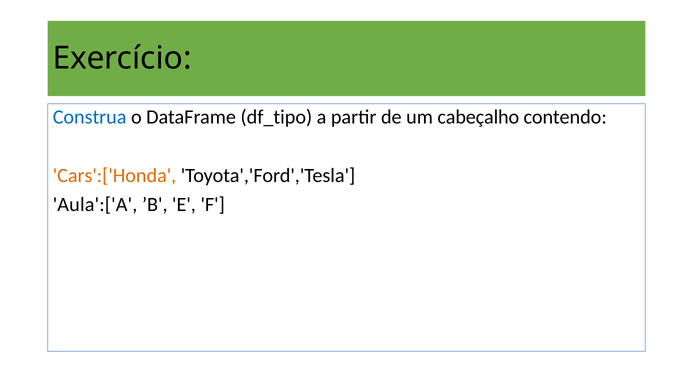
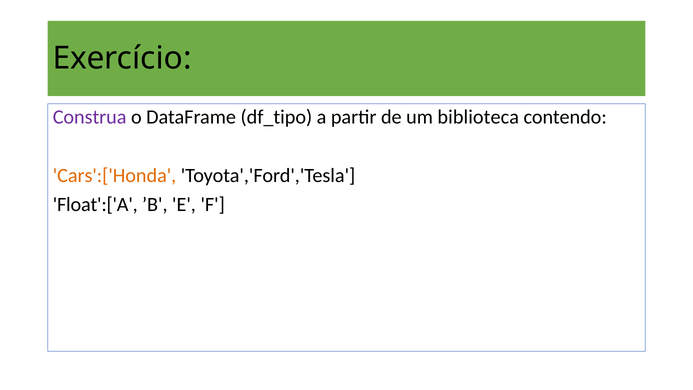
Construa colour: blue -> purple
cabeçalho: cabeçalho -> biblioteca
Aula':['A: Aula':['A -> Float':['A
